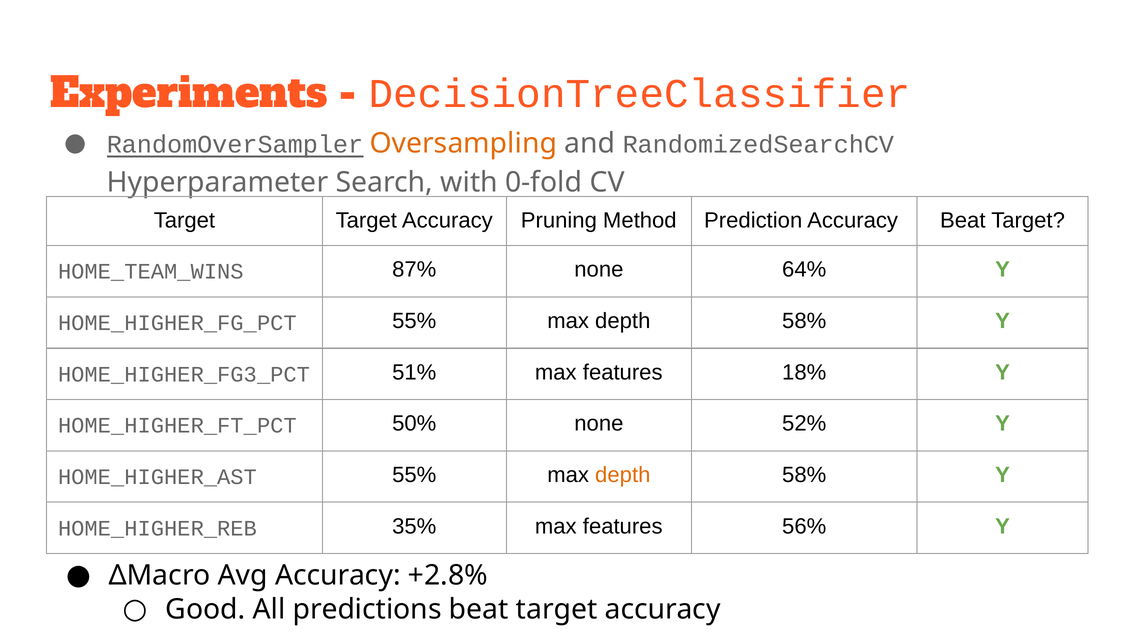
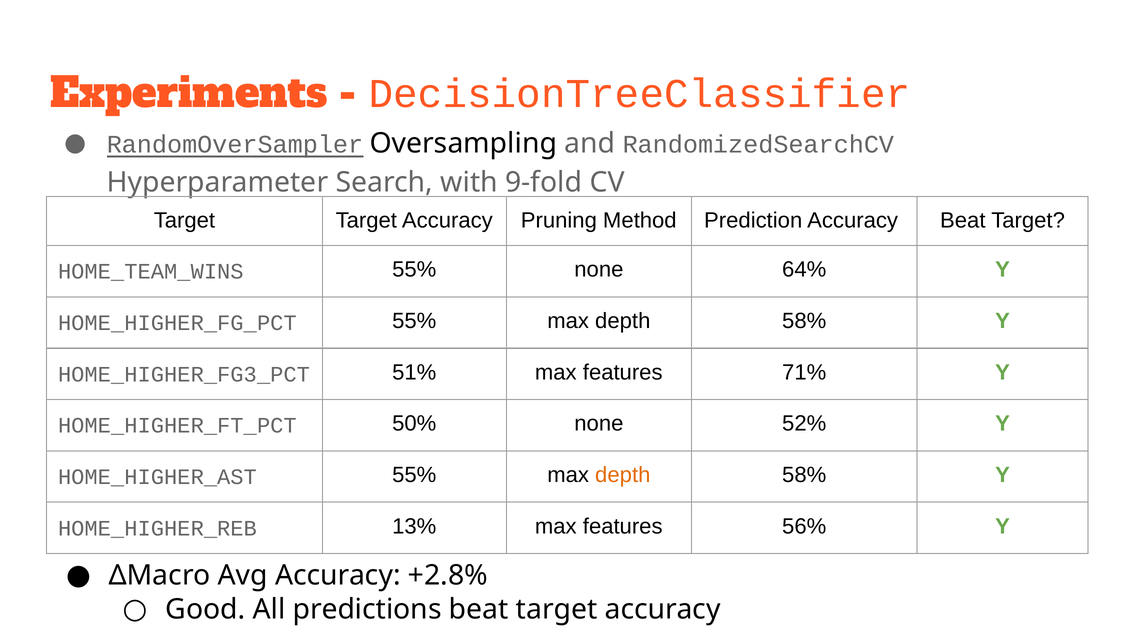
Oversampling colour: orange -> black
0-fold: 0-fold -> 9-fold
87% at (414, 270): 87% -> 55%
18%: 18% -> 71%
35%: 35% -> 13%
